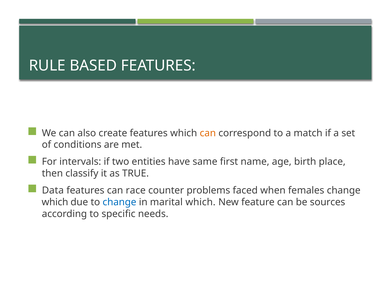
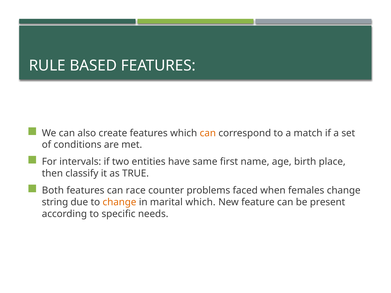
Data: Data -> Both
which at (55, 202): which -> string
change at (119, 202) colour: blue -> orange
sources: sources -> present
